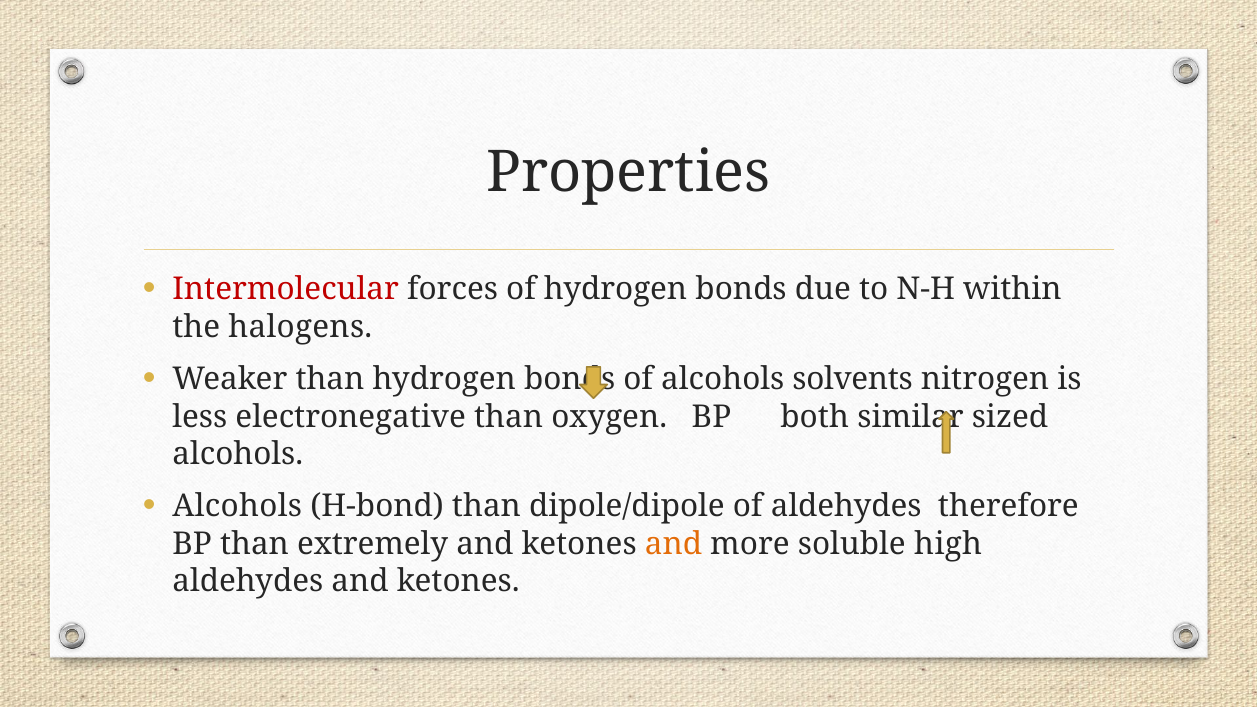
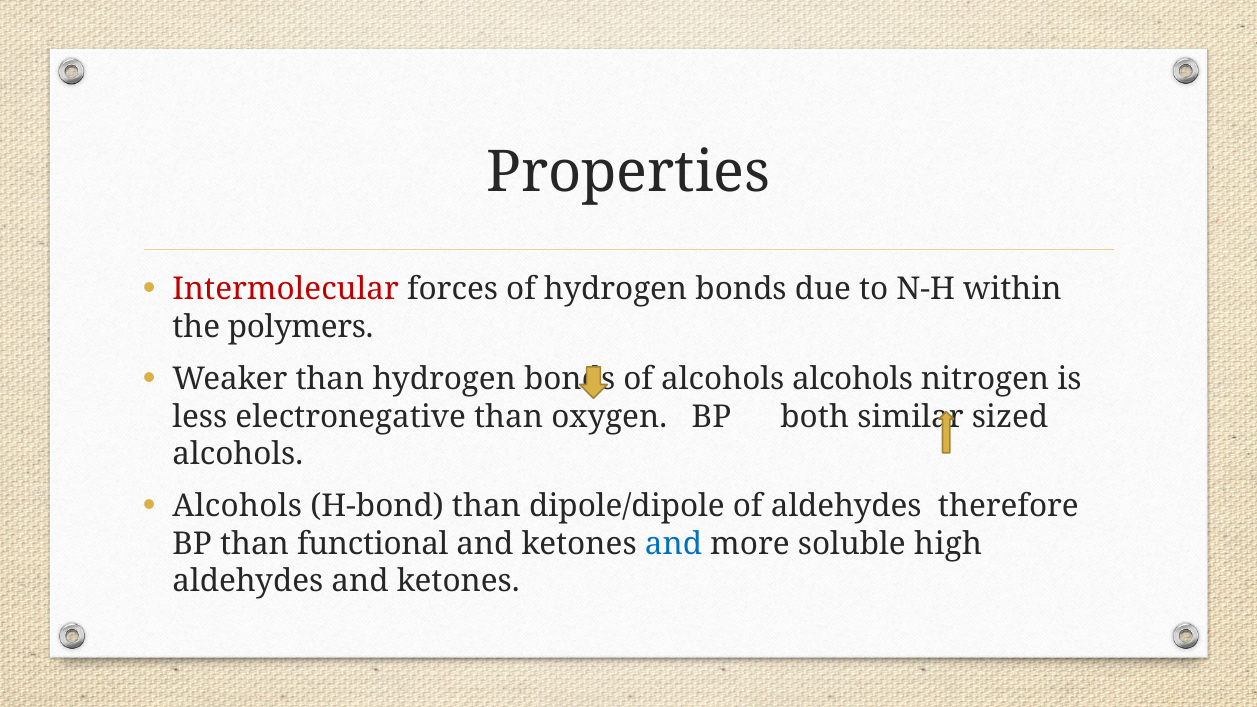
halogens: halogens -> polymers
alcohols solvents: solvents -> alcohols
extremely: extremely -> functional
and at (673, 544) colour: orange -> blue
